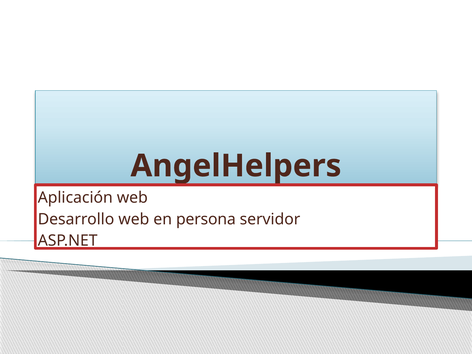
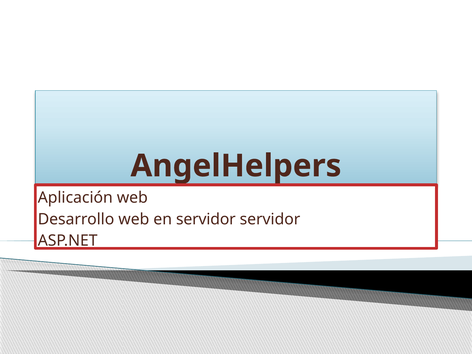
en persona: persona -> servidor
